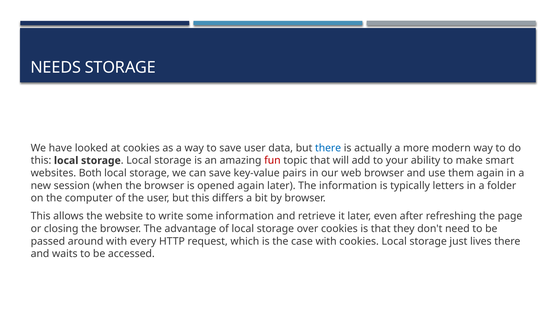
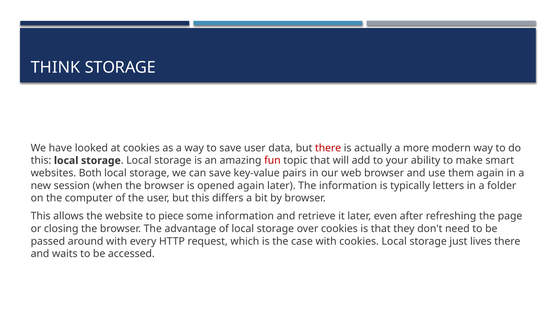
NEEDS: NEEDS -> THINK
there at (328, 148) colour: blue -> red
write: write -> piece
